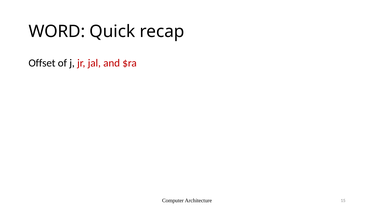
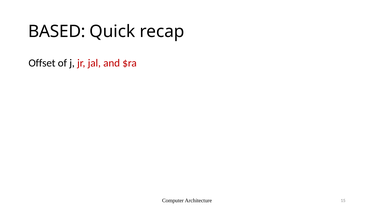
WORD: WORD -> BASED
